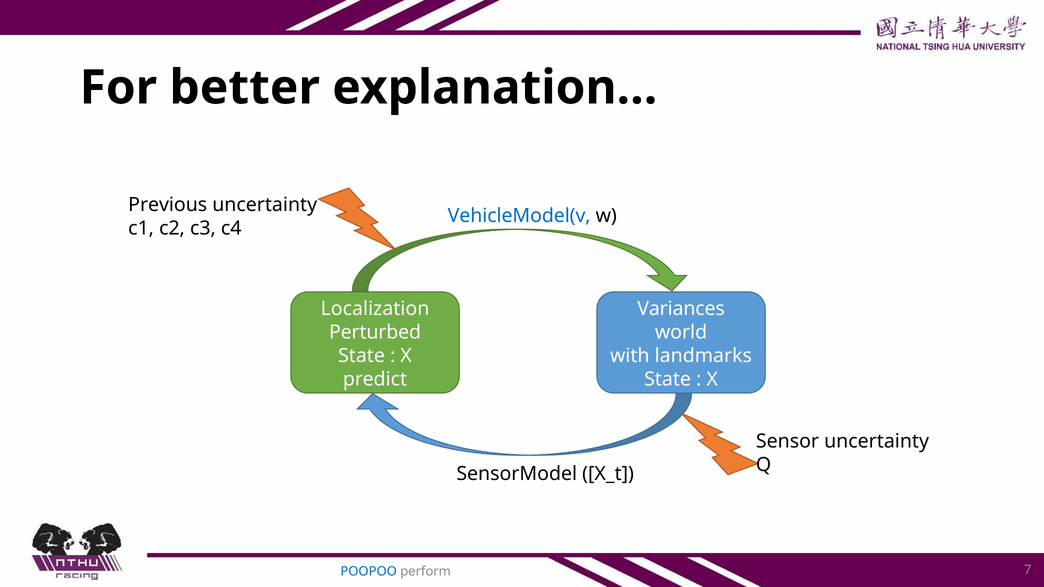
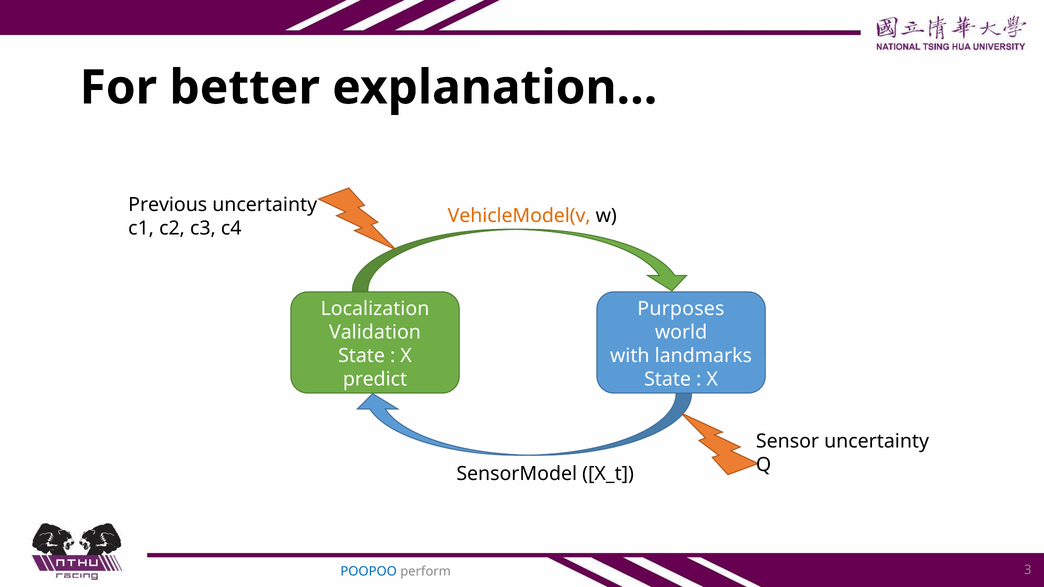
VehicleModel(v colour: blue -> orange
Variances: Variances -> Purposes
Perturbed: Perturbed -> Validation
7: 7 -> 3
